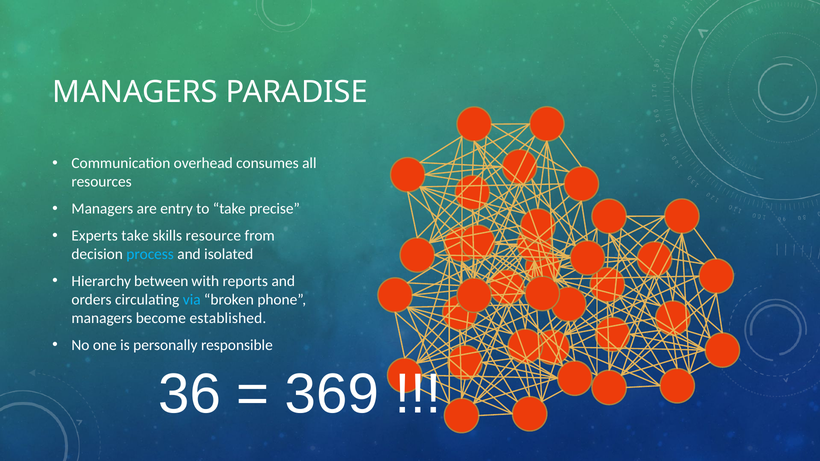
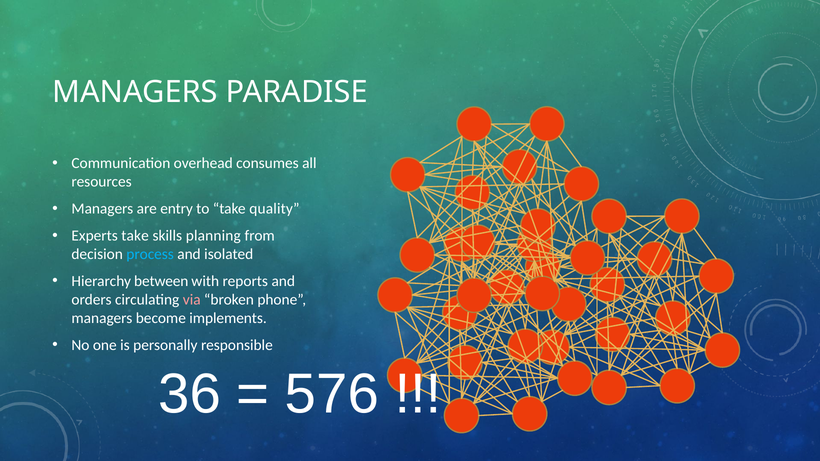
precise: precise -> quality
resource: resource -> planning
via colour: light blue -> pink
established: established -> implements
369: 369 -> 576
